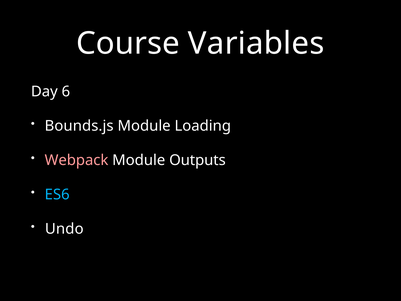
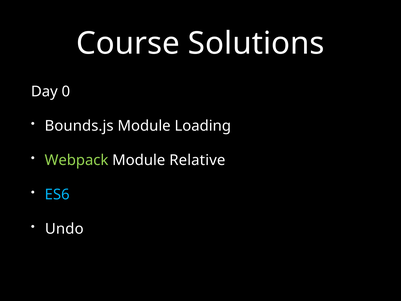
Variables: Variables -> Solutions
6: 6 -> 0
Webpack colour: pink -> light green
Outputs: Outputs -> Relative
